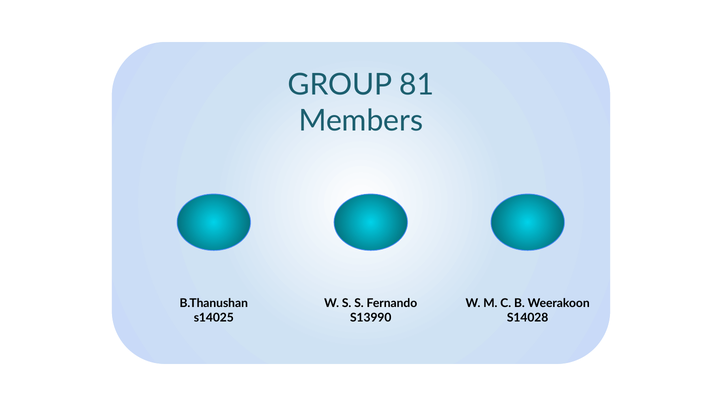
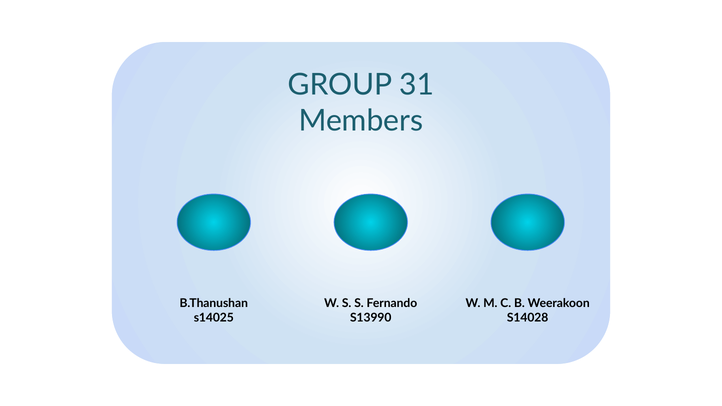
81: 81 -> 31
